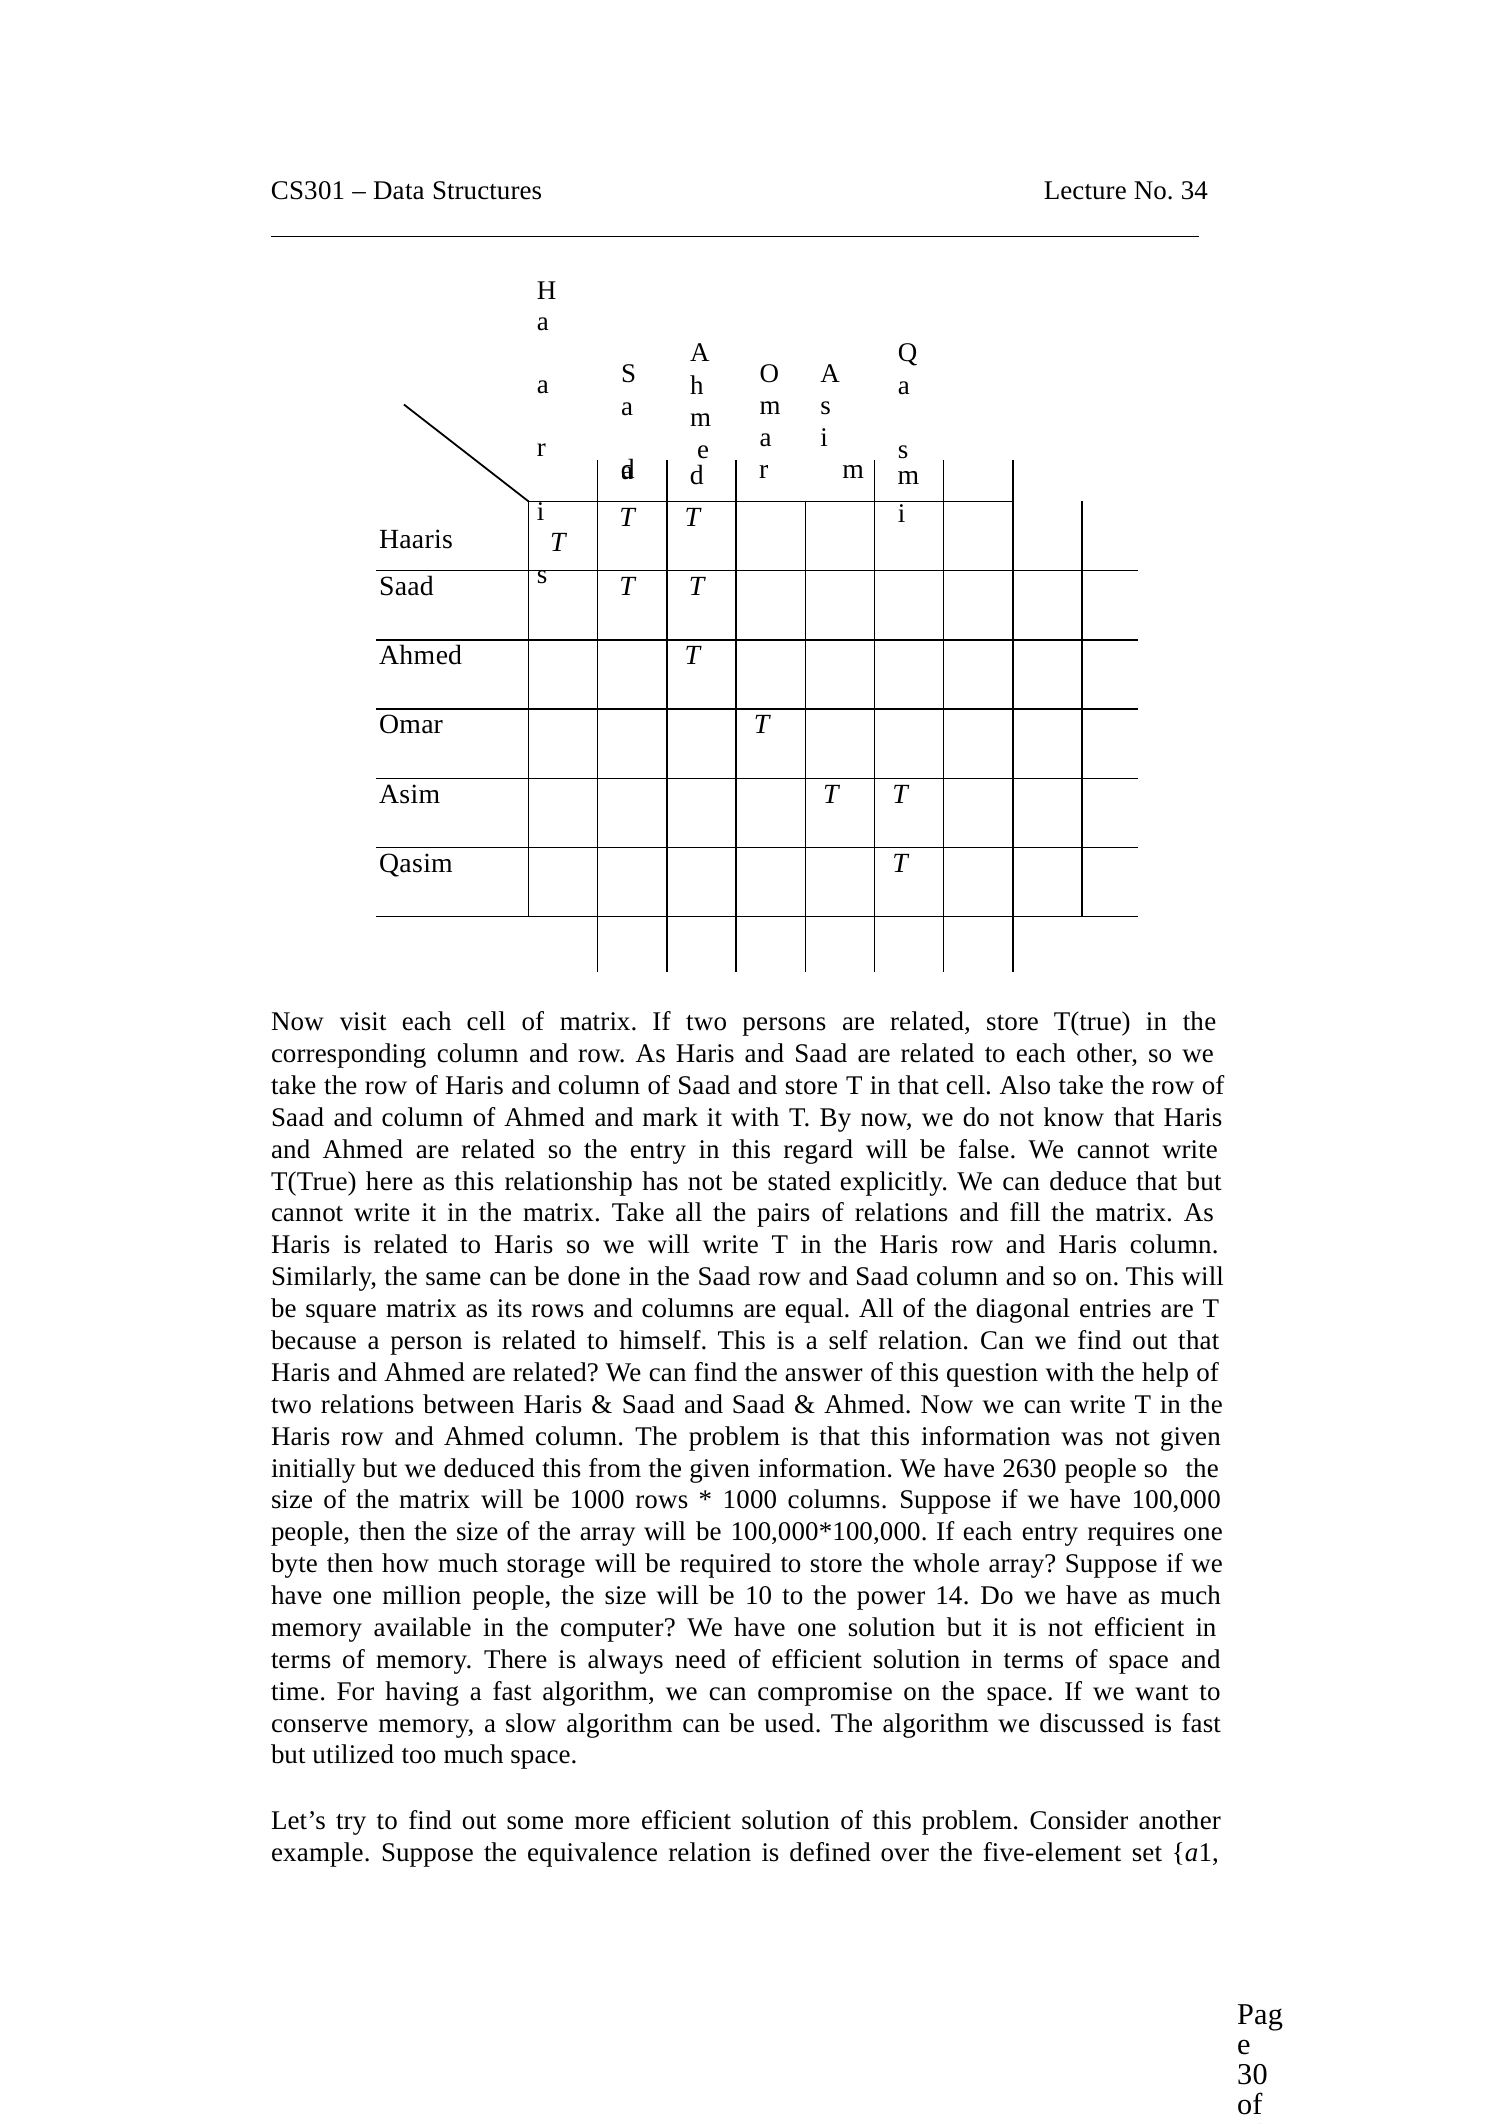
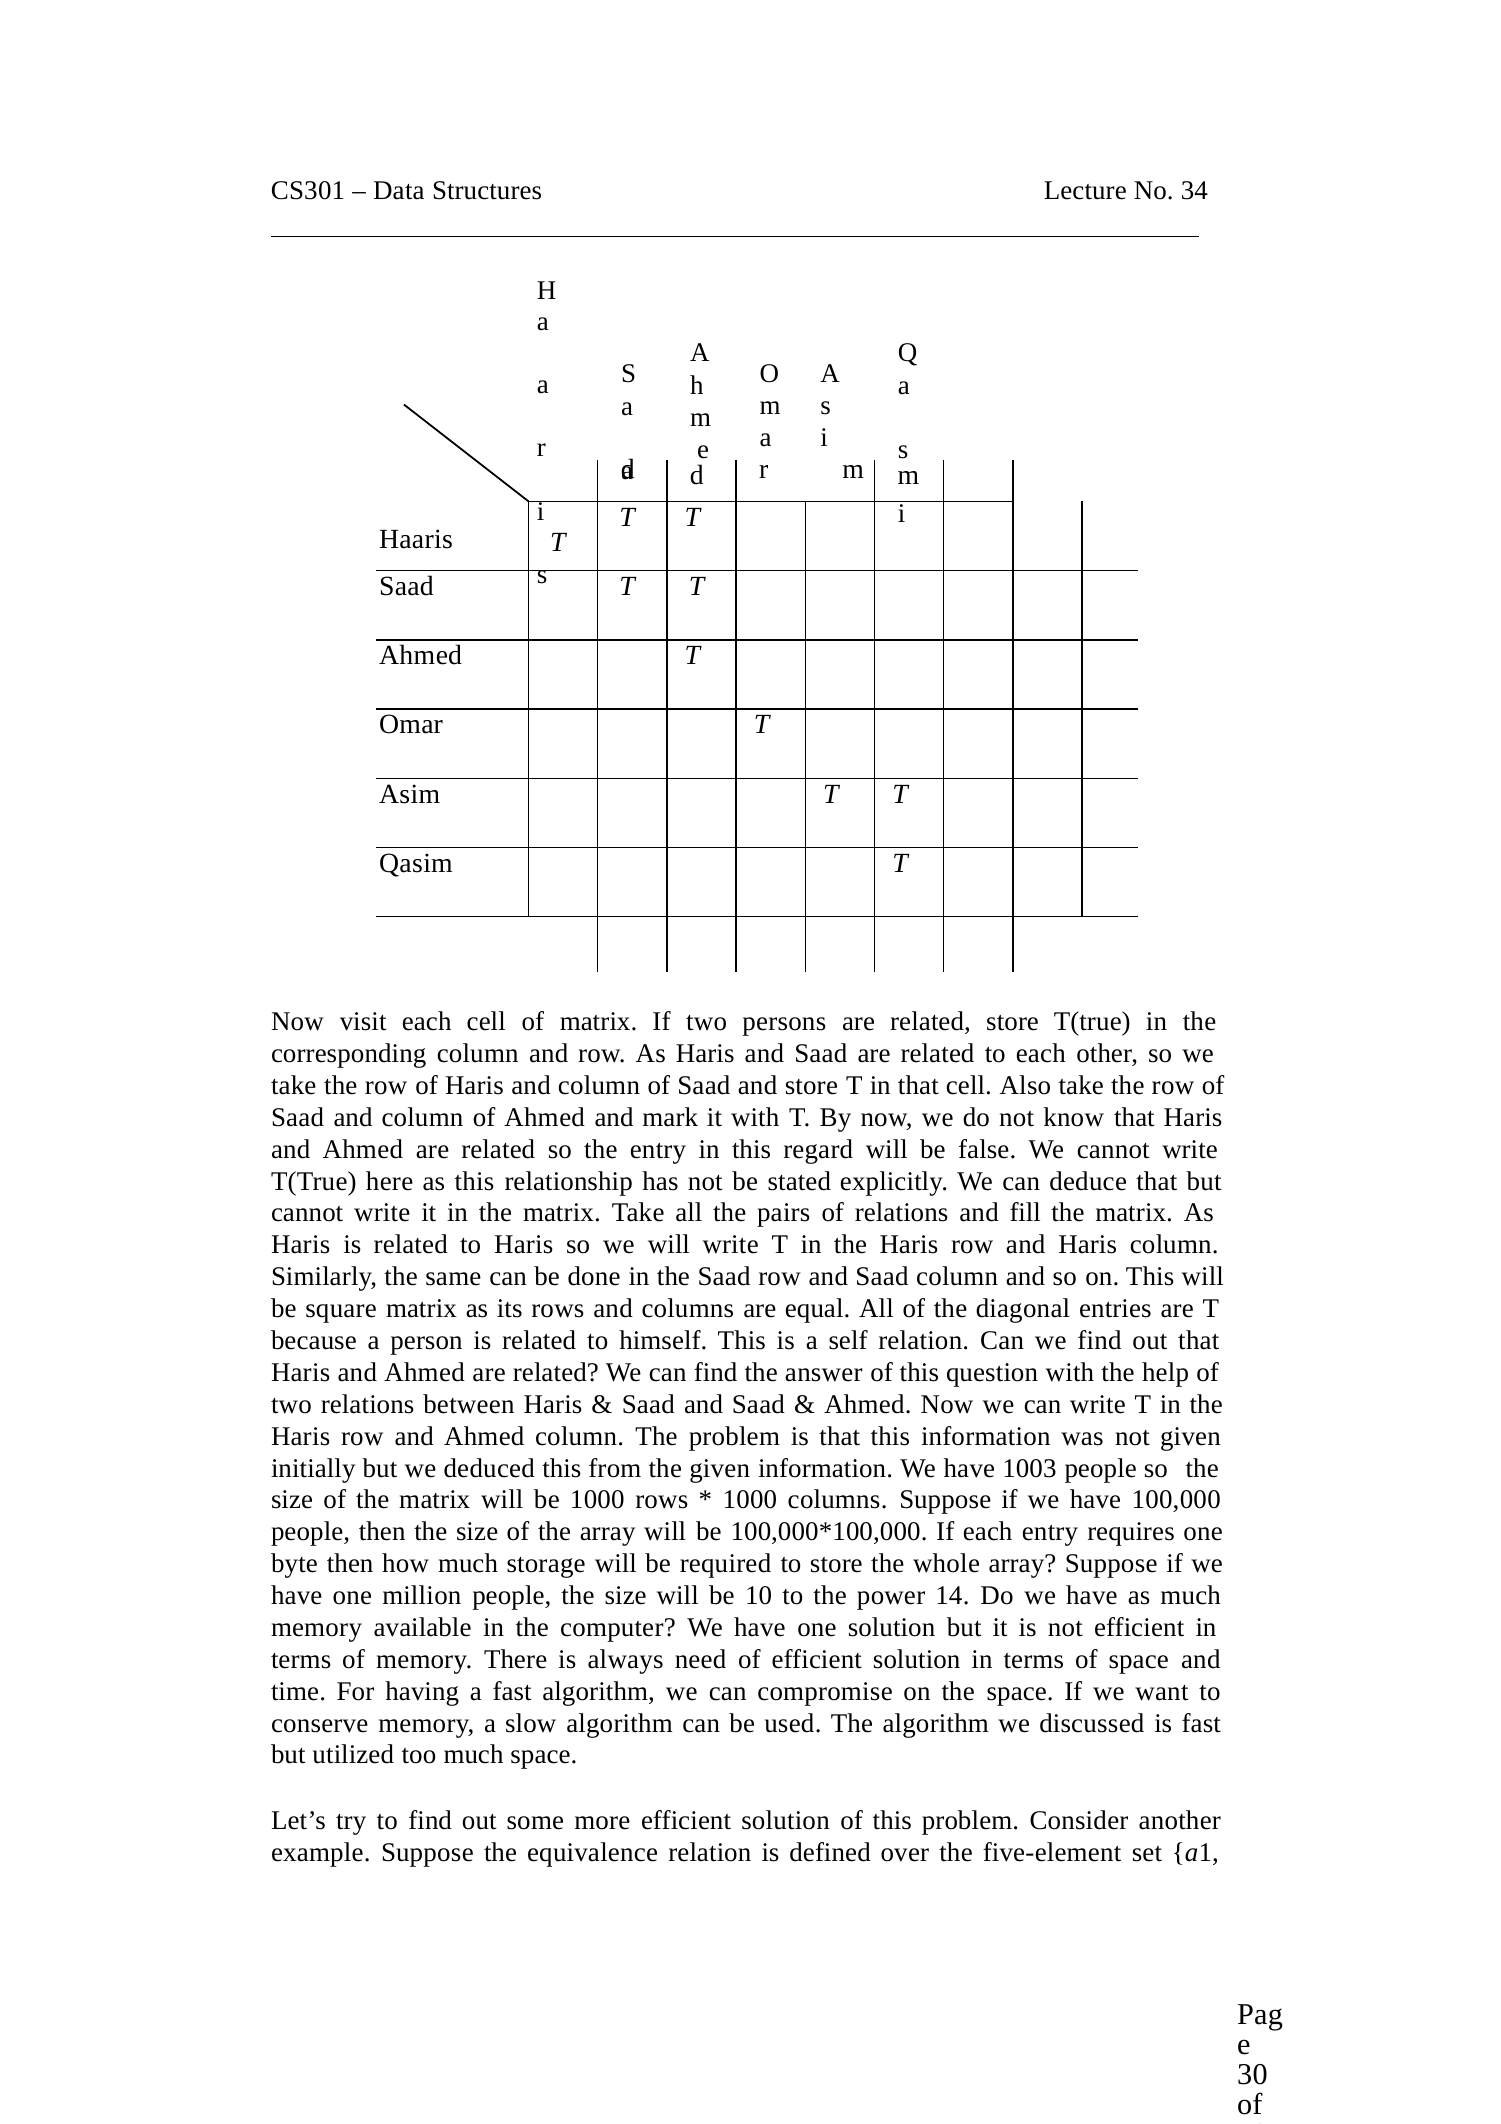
2630: 2630 -> 1003
